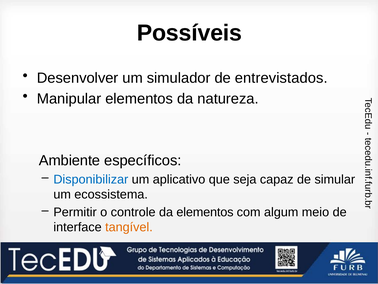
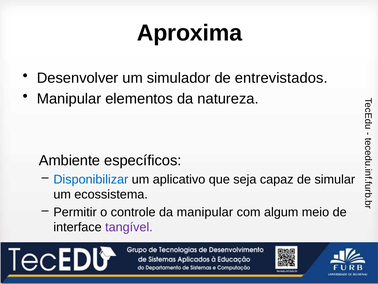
Possíveis: Possíveis -> Aproxima
da elementos: elementos -> manipular
tangível colour: orange -> purple
